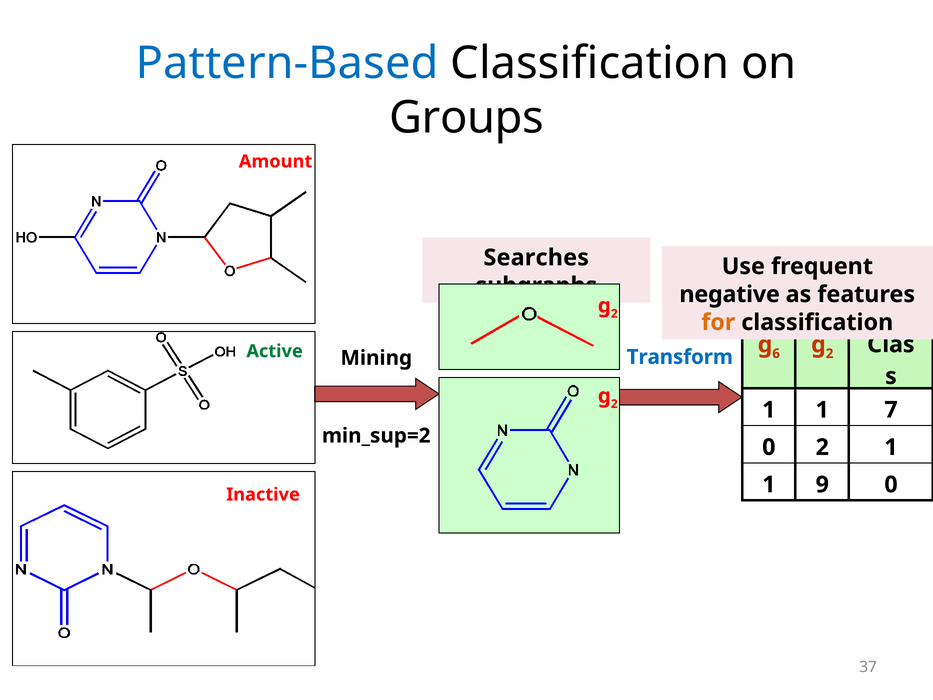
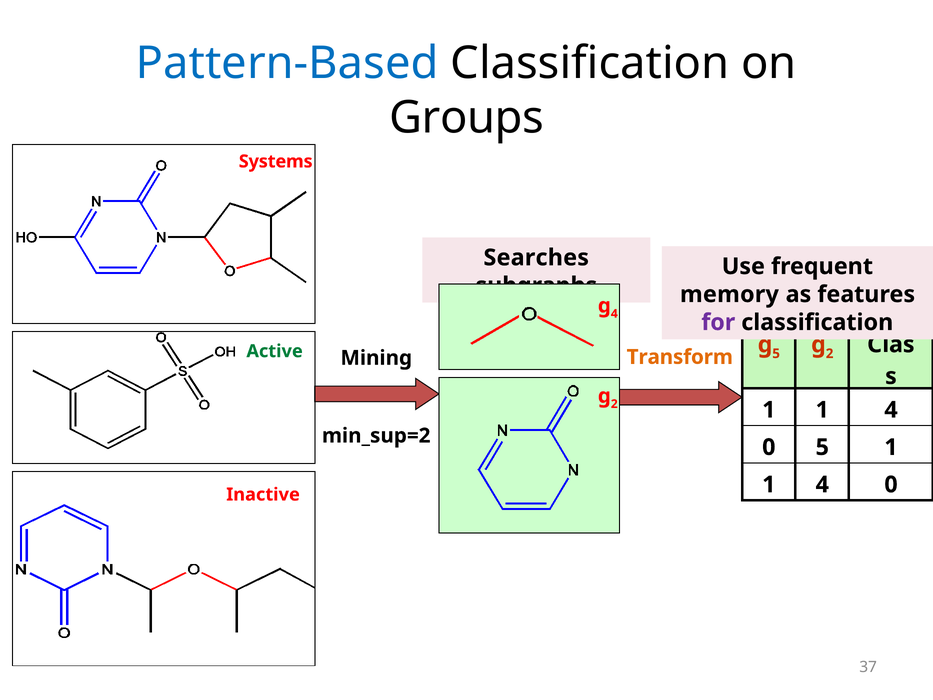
Amount: Amount -> Systems
negative: negative -> memory
2 at (614, 314): 2 -> 4
for colour: orange -> purple
Transform colour: blue -> orange
6 at (776, 354): 6 -> 5
7 at (891, 410): 7 -> 4
0 2: 2 -> 5
9 at (822, 484): 9 -> 4
